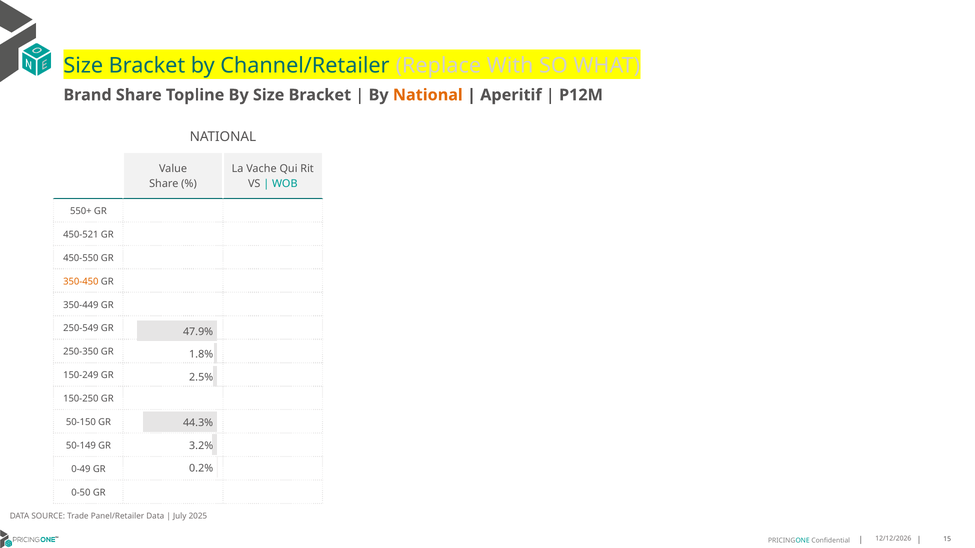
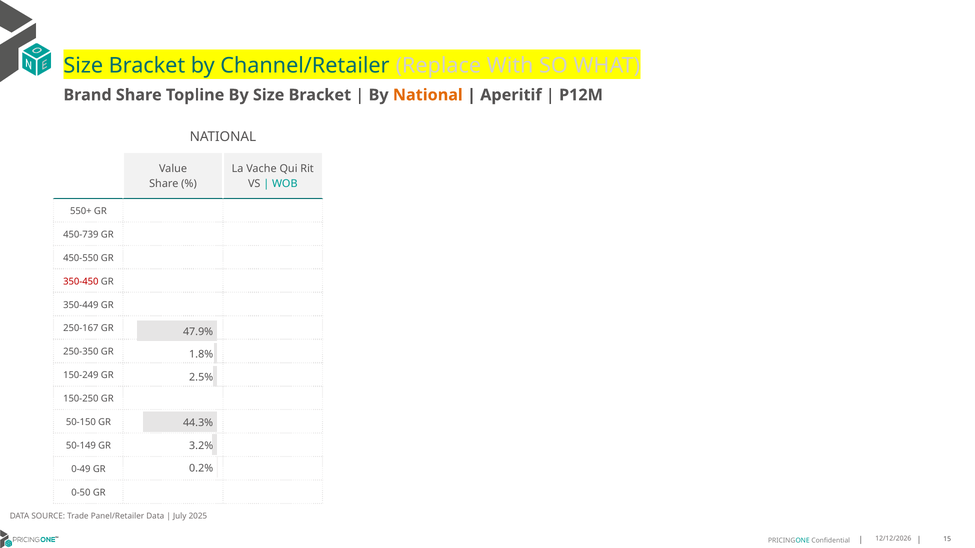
450-521: 450-521 -> 450-739
350-450 colour: orange -> red
250-549: 250-549 -> 250-167
